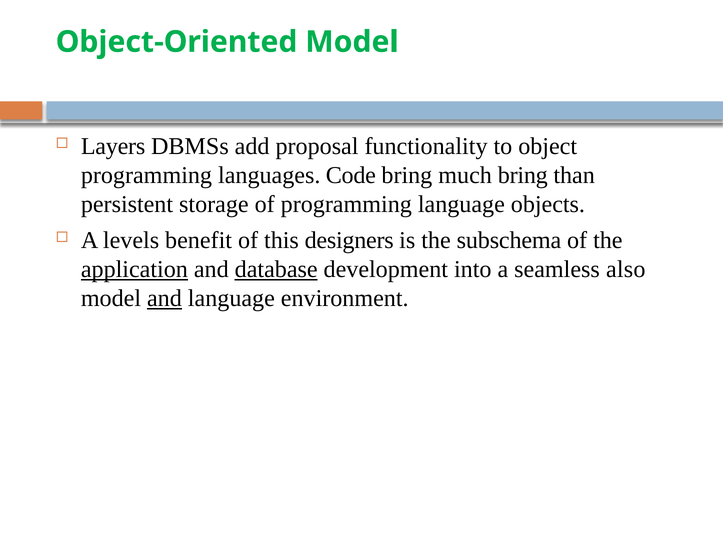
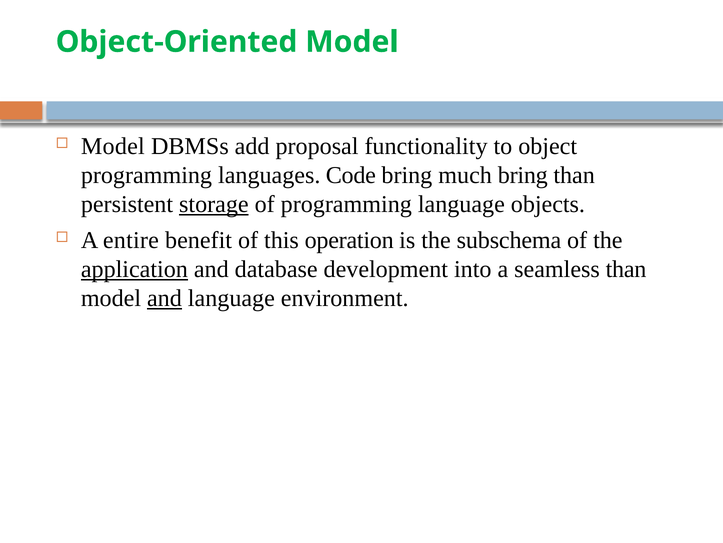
Layers at (113, 146): Layers -> Model
storage underline: none -> present
levels: levels -> entire
designers: designers -> operation
database underline: present -> none
seamless also: also -> than
